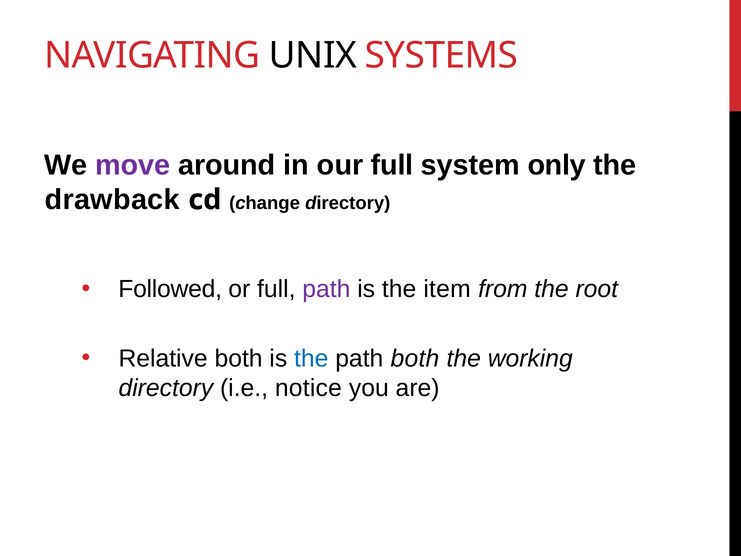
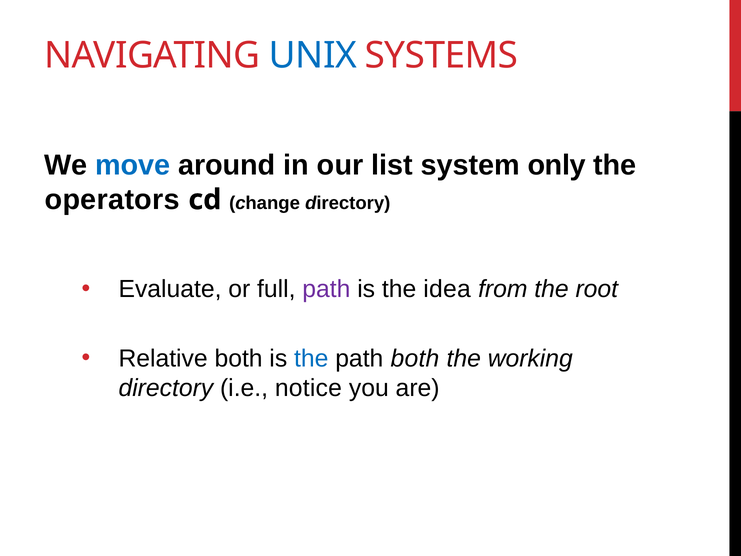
UNIX colour: black -> blue
move colour: purple -> blue
our full: full -> list
drawback: drawback -> operators
Followed: Followed -> Evaluate
item: item -> idea
